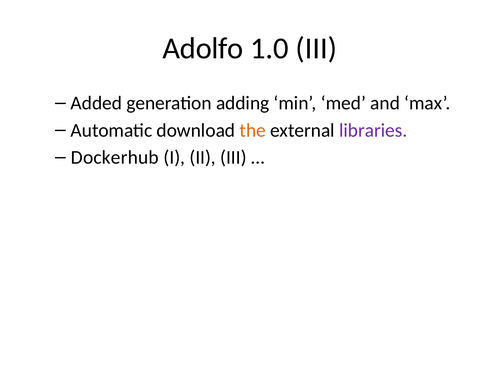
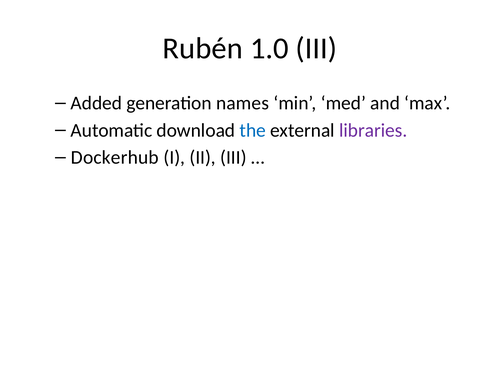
Adolfo: Adolfo -> Rubén
adding: adding -> names
the colour: orange -> blue
